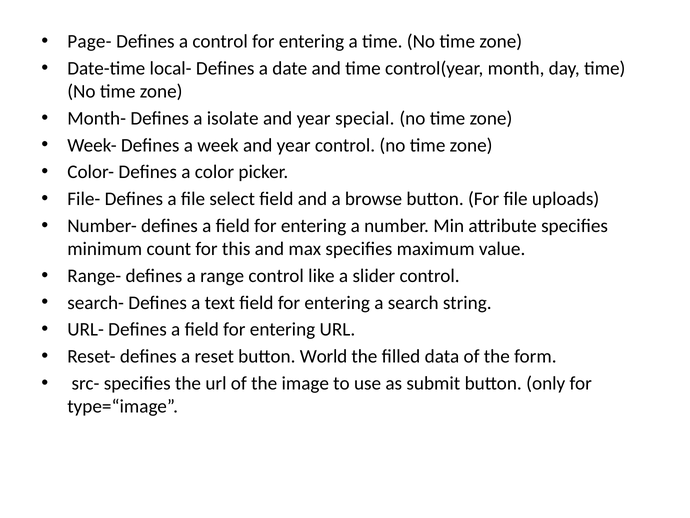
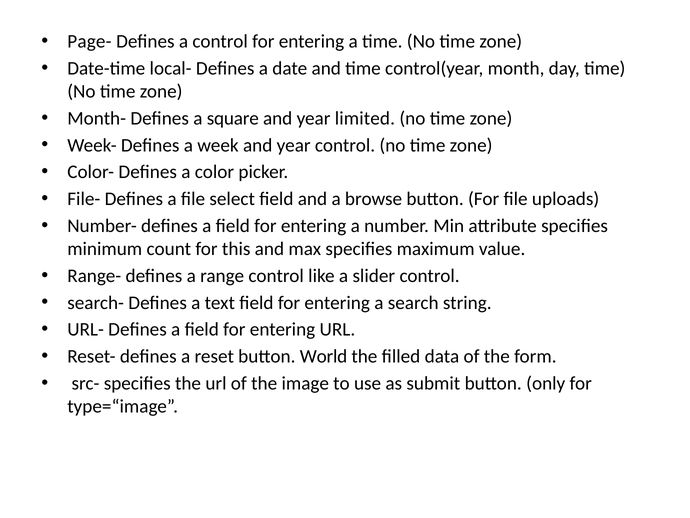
isolate: isolate -> square
special: special -> limited
